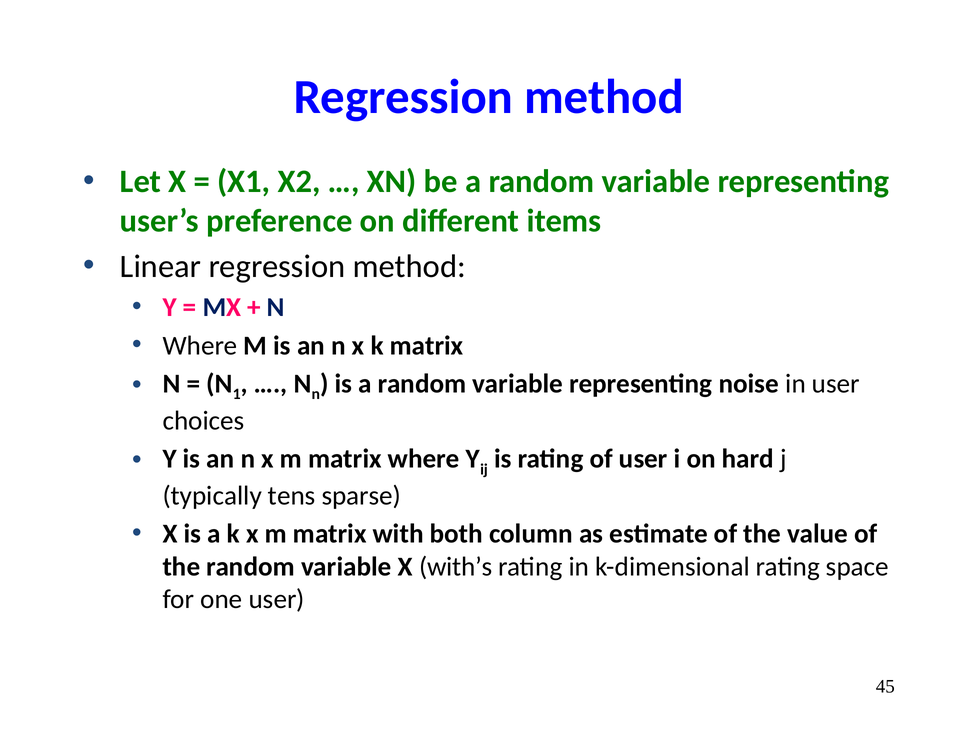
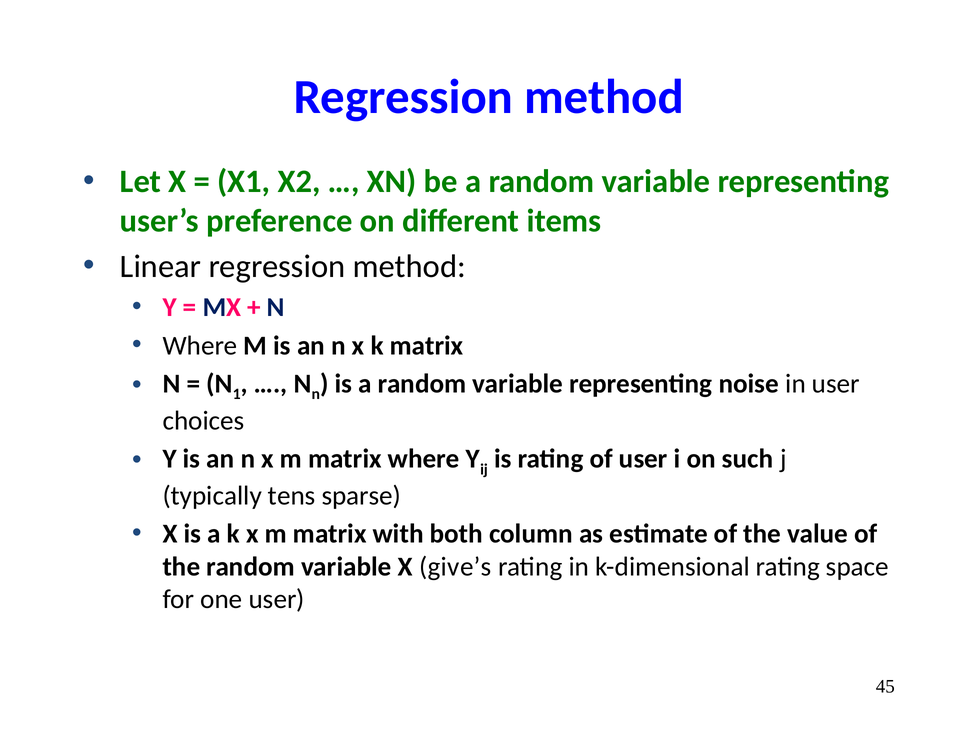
hard: hard -> such
with’s: with’s -> give’s
